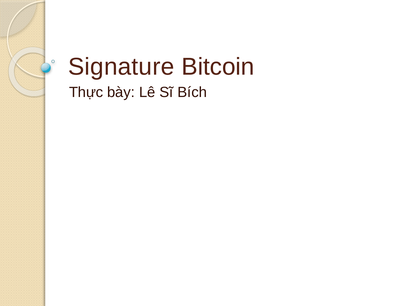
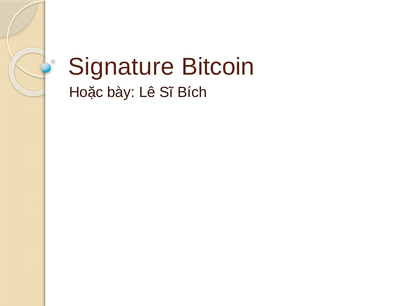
Thực: Thực -> Hoặc
